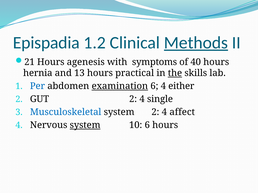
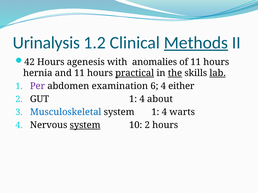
Epispadia: Epispadia -> Urinalysis
21: 21 -> 42
symptoms: symptoms -> anomalies
of 40: 40 -> 11
and 13: 13 -> 11
practical underline: none -> present
lab underline: none -> present
Per colour: blue -> purple
examination underline: present -> none
GUT 2: 2 -> 1
single: single -> about
system 2: 2 -> 1
affect: affect -> warts
10 6: 6 -> 2
